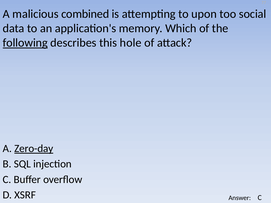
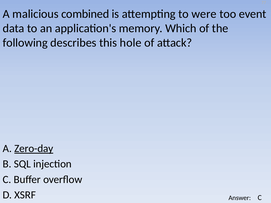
upon: upon -> were
social: social -> event
following underline: present -> none
